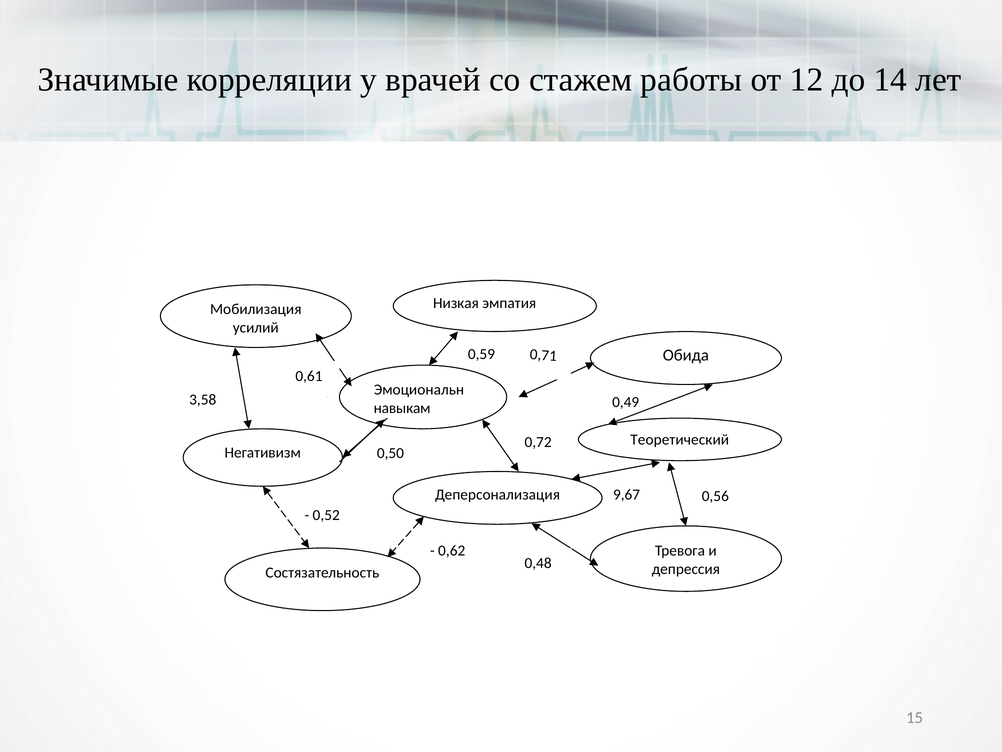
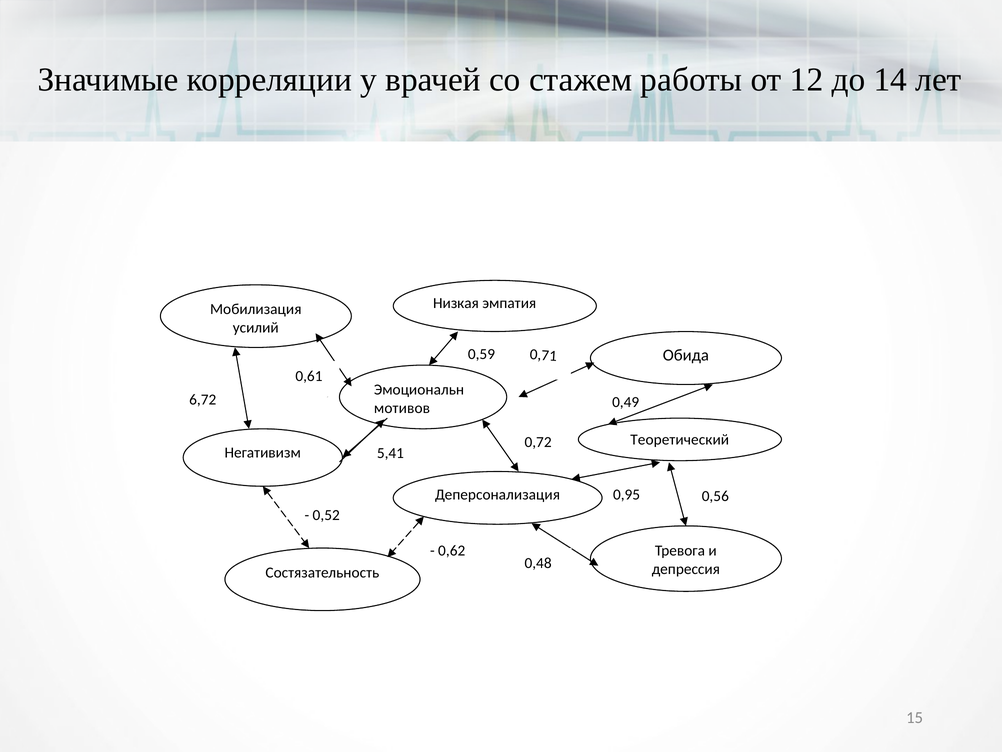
3,58: 3,58 -> 6,72
навыкам: навыкам -> мотивов
0,50: 0,50 -> 5,41
9,67: 9,67 -> 0,95
